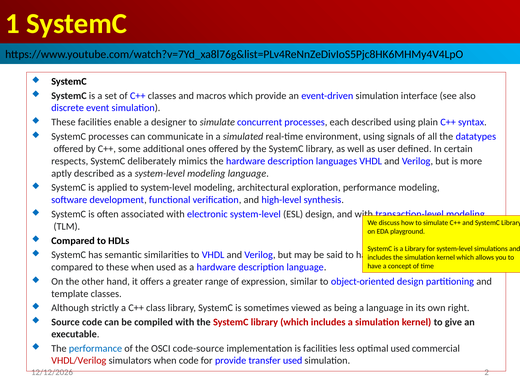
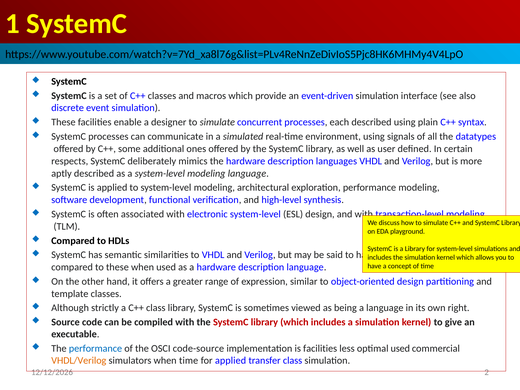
VHDL/Verilog colour: red -> orange
when code: code -> time
for provide: provide -> applied
transfer used: used -> class
